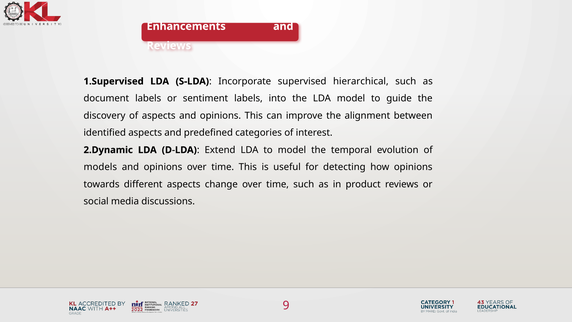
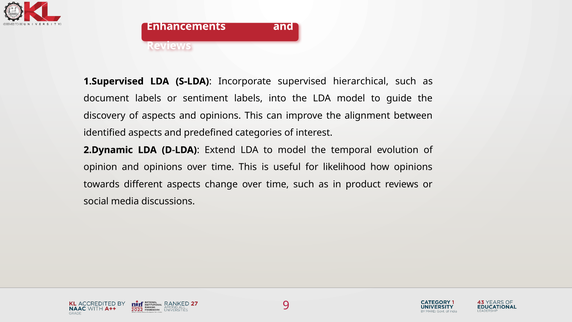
models: models -> opinion
detecting: detecting -> likelihood
